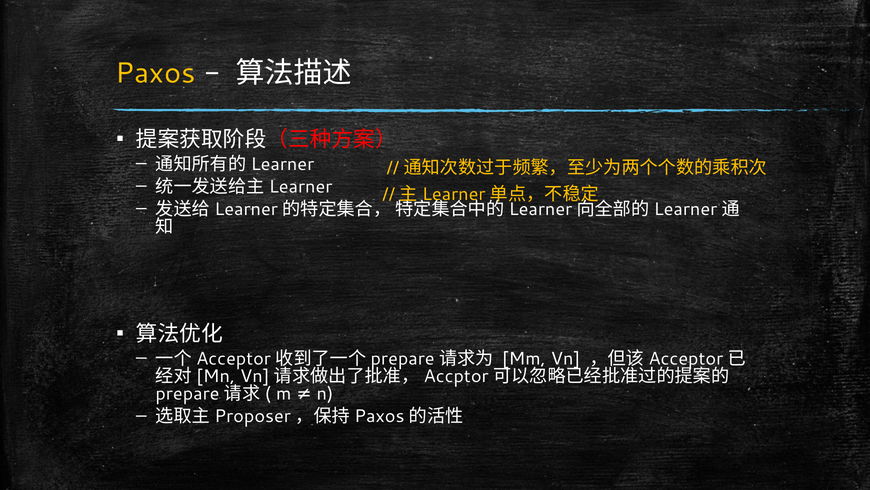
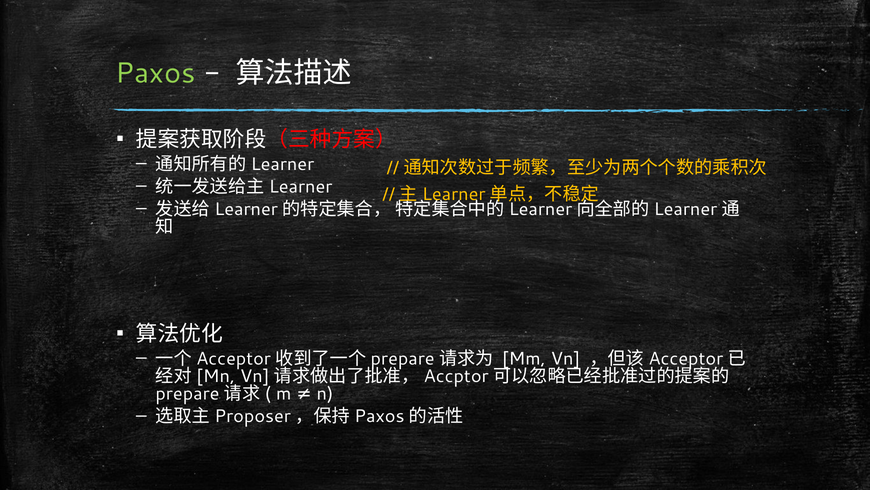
Paxos colour: yellow -> light green
